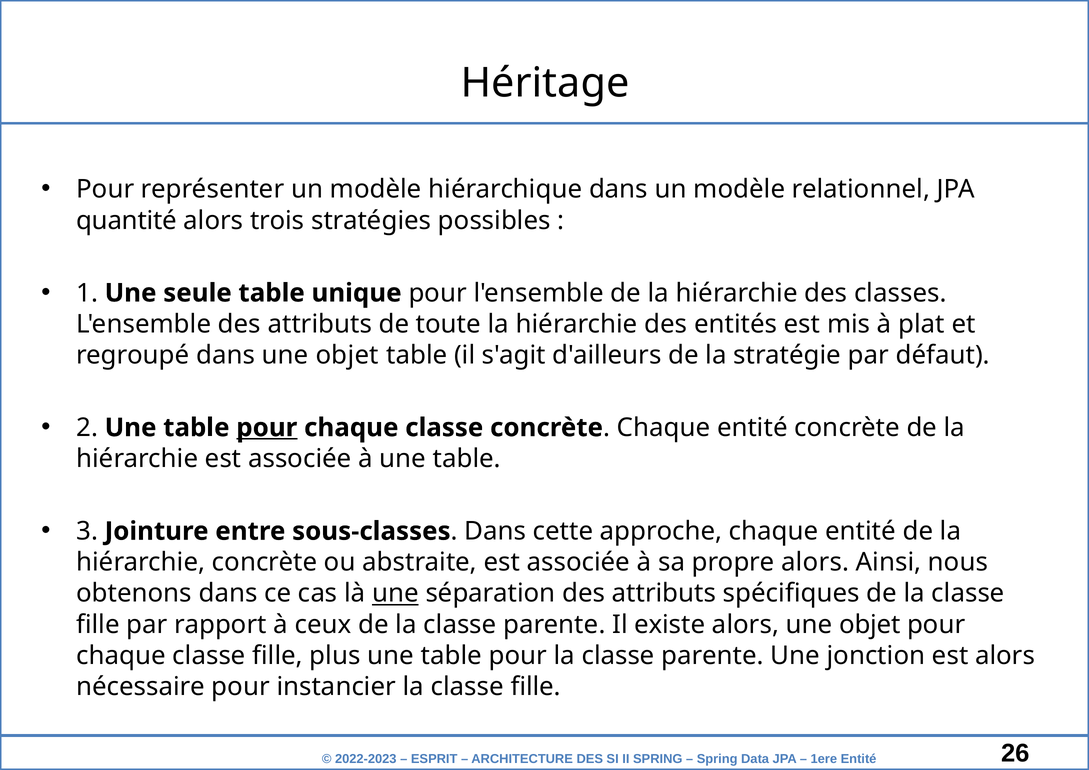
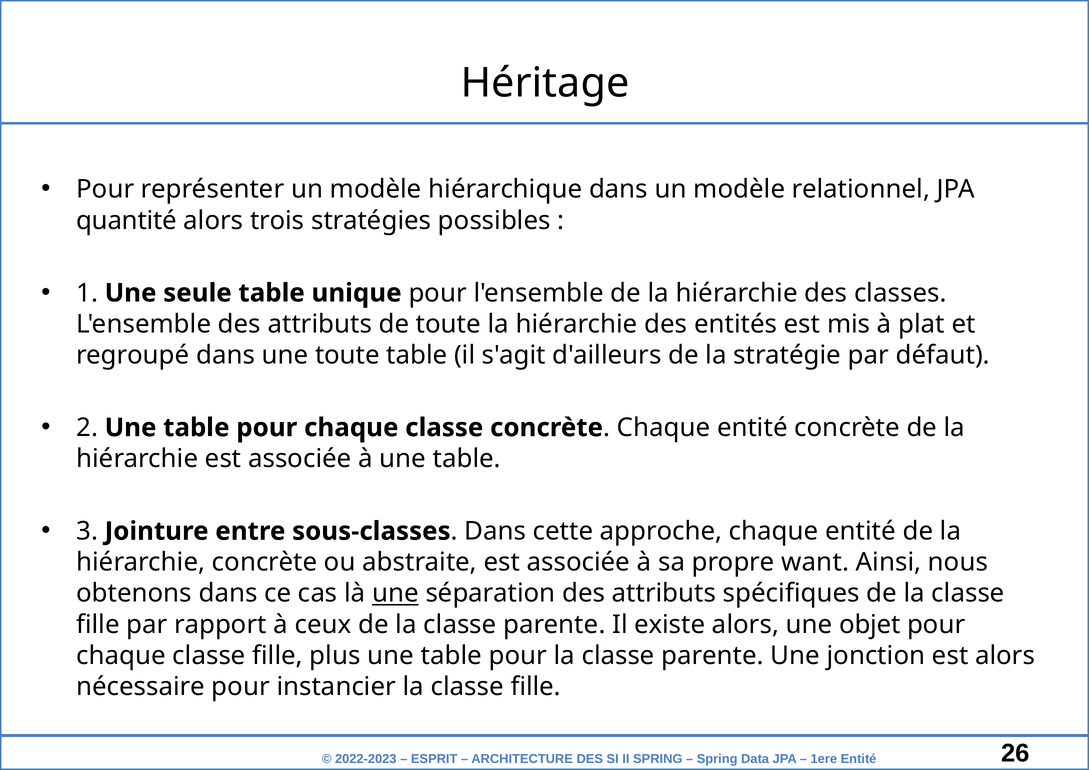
dans une objet: objet -> toute
pour at (267, 428) underline: present -> none
propre alors: alors -> want
